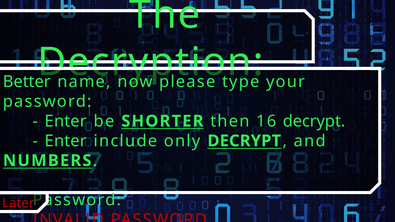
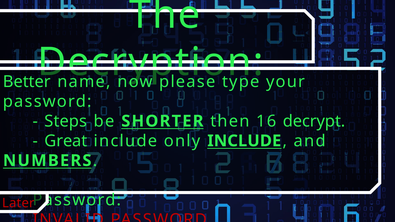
Enter at (66, 121): Enter -> Steps
Enter at (66, 141): Enter -> Great
only DECRYPT: DECRYPT -> INCLUDE
